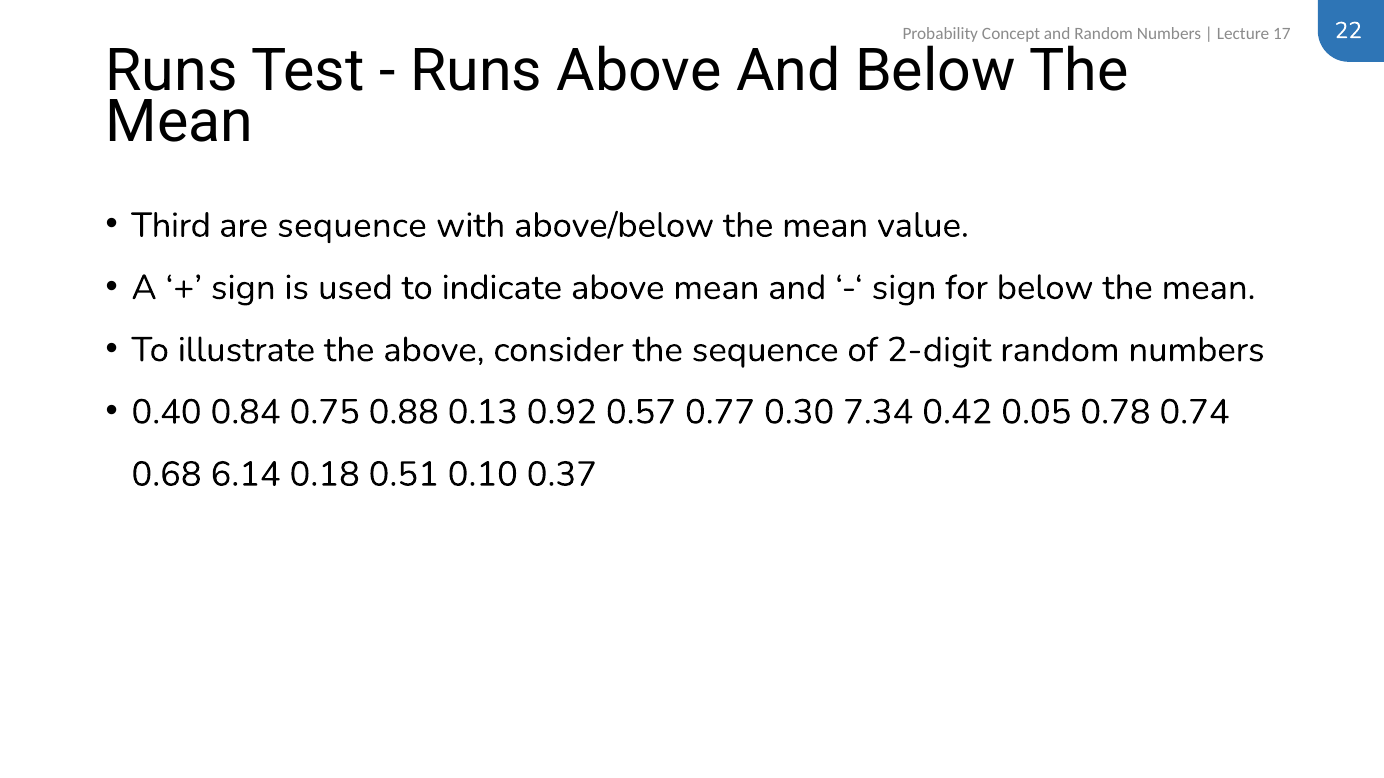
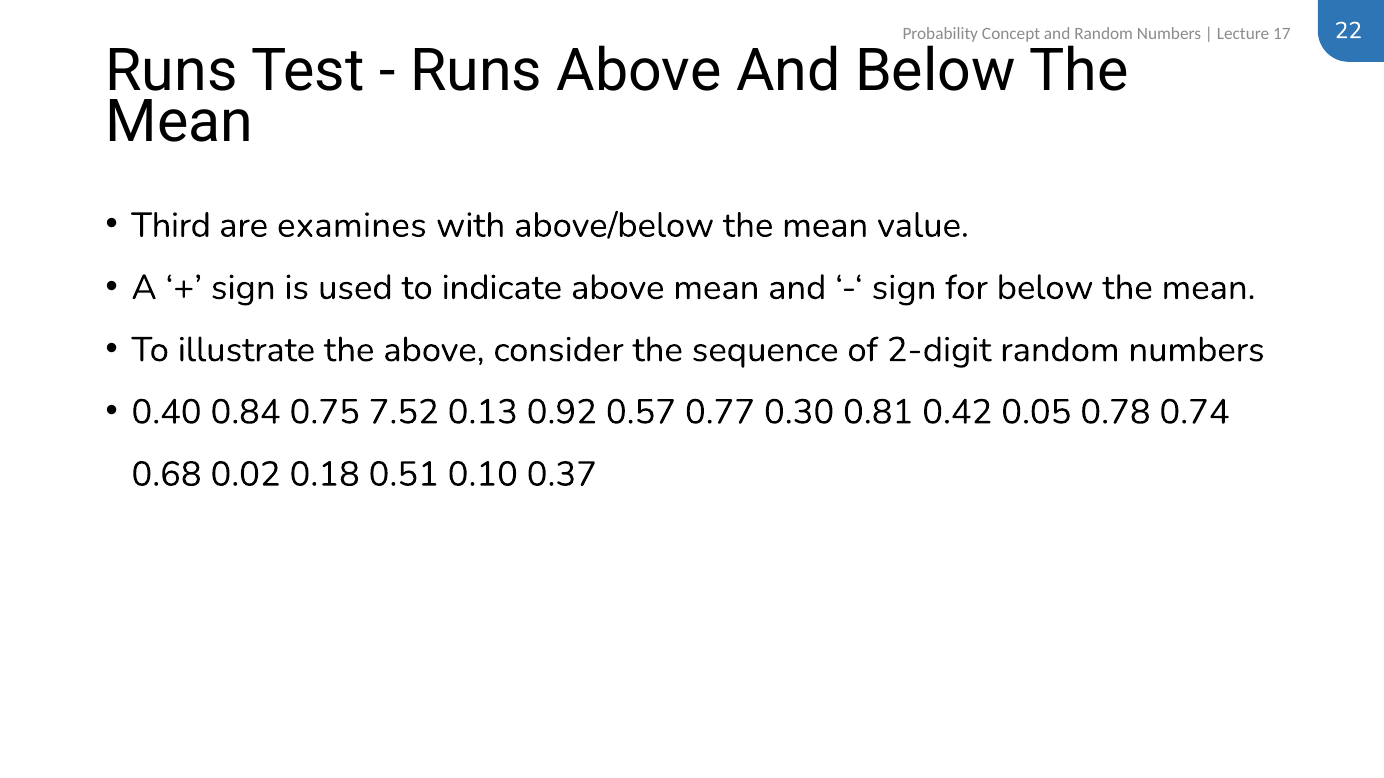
are sequence: sequence -> examines
0.88: 0.88 -> 7.52
7.34: 7.34 -> 0.81
6.14: 6.14 -> 0.02
